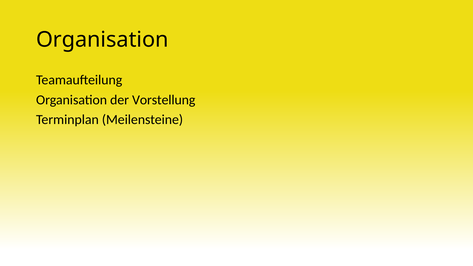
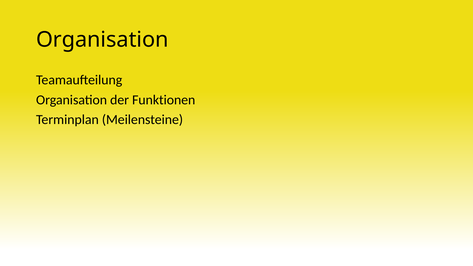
Vorstellung: Vorstellung -> Funktionen
